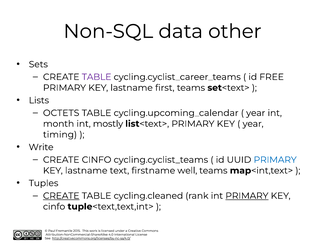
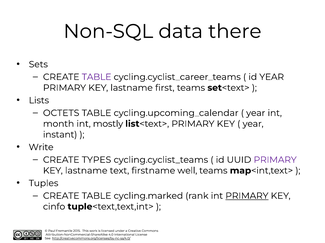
other: other -> there
id FREE: FREE -> YEAR
timing: timing -> instant
CREATE CINFO: CINFO -> TYPES
PRIMARY at (275, 160) colour: blue -> purple
CREATE at (61, 196) underline: present -> none
cycling.cleaned: cycling.cleaned -> cycling.marked
